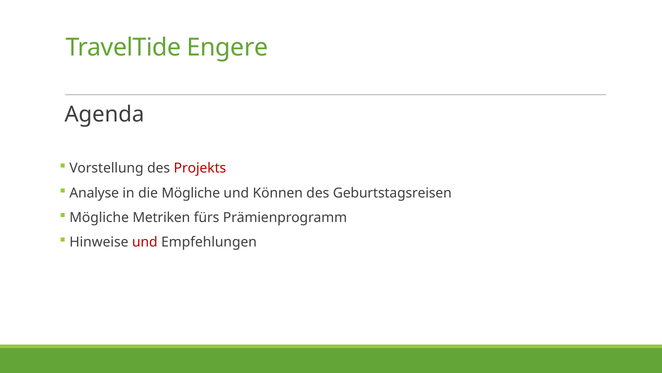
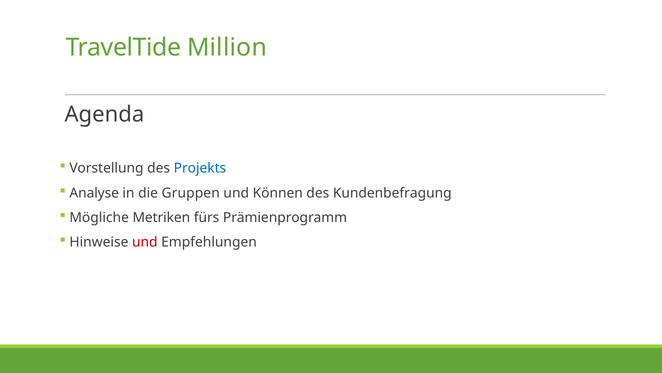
Engere: Engere -> Million
Projekts colour: red -> blue
die Mögliche: Mögliche -> Gruppen
Geburtstagsreisen: Geburtstagsreisen -> Kundenbefragung
